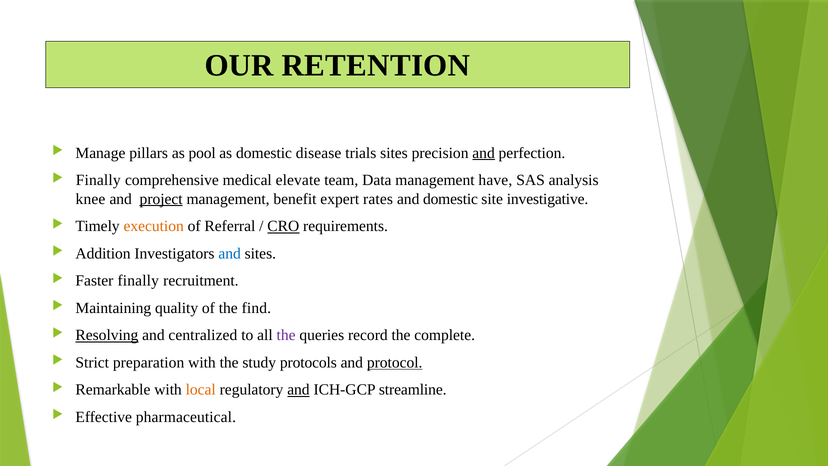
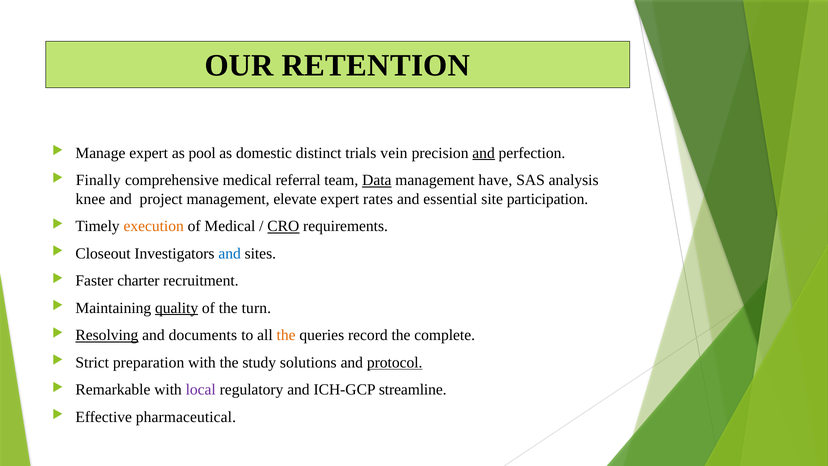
Manage pillars: pillars -> expert
disease: disease -> distinct
trials sites: sites -> vein
elevate: elevate -> referral
Data underline: none -> present
project underline: present -> none
benefit: benefit -> elevate
and domestic: domestic -> essential
investigative: investigative -> participation
of Referral: Referral -> Medical
Addition: Addition -> Closeout
Faster finally: finally -> charter
quality underline: none -> present
find: find -> turn
centralized: centralized -> documents
the at (286, 335) colour: purple -> orange
protocols: protocols -> solutions
local colour: orange -> purple
and at (298, 390) underline: present -> none
